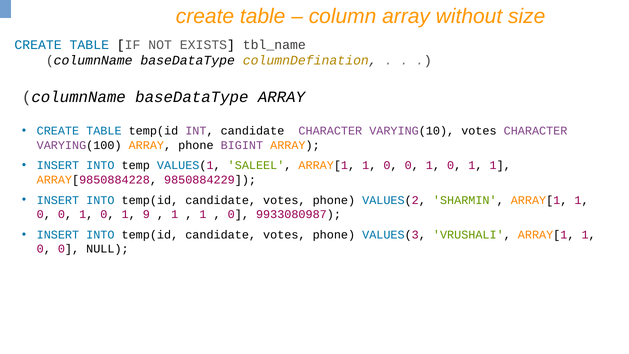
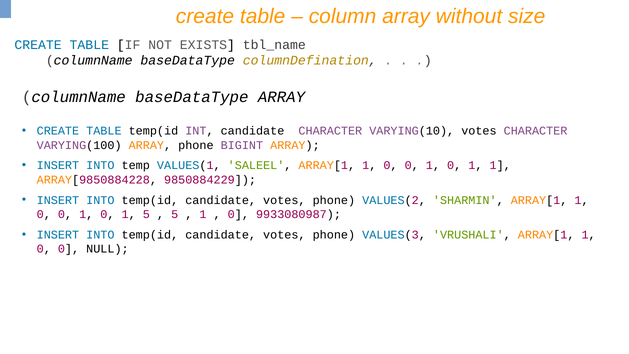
1 9: 9 -> 5
1 at (175, 214): 1 -> 5
